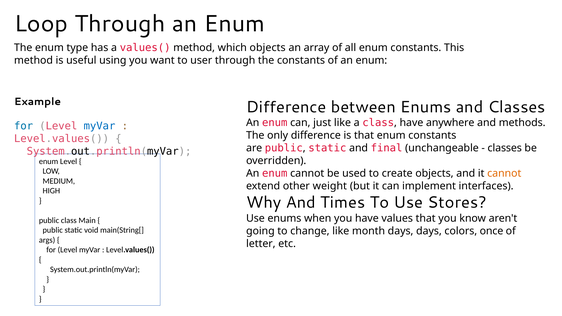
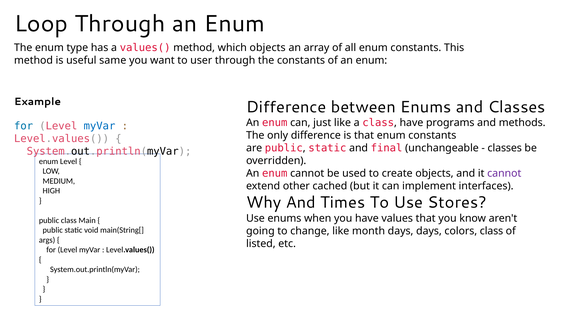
using: using -> same
anywhere: anywhere -> programs
cannot at (504, 173) colour: orange -> purple
weight: weight -> cached
colors once: once -> class
letter: letter -> listed
